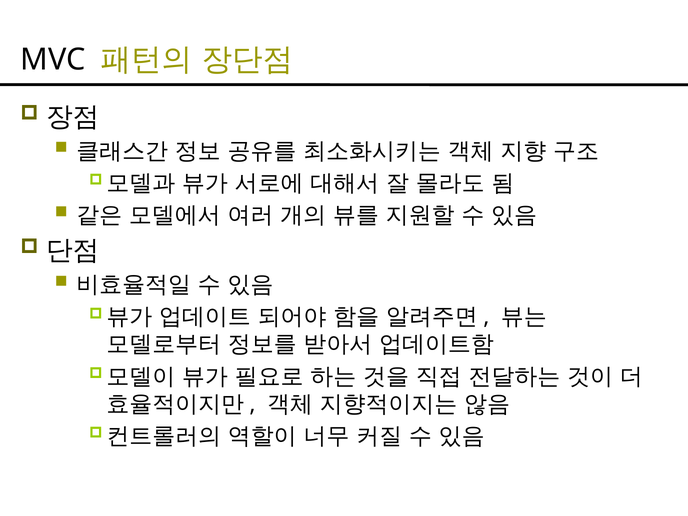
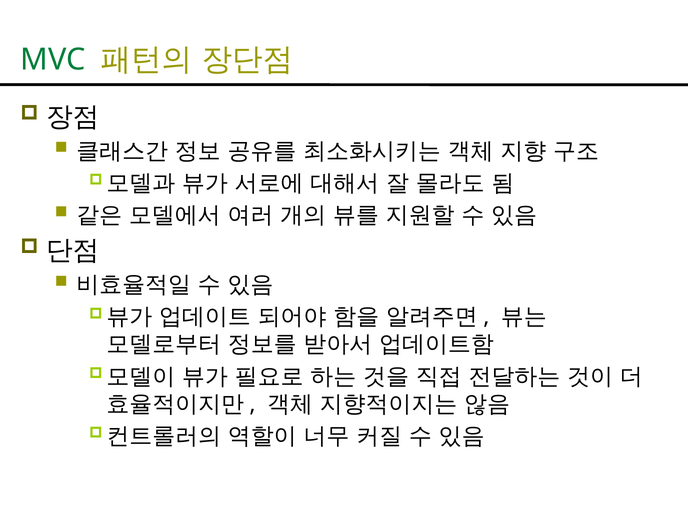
MVC colour: black -> green
